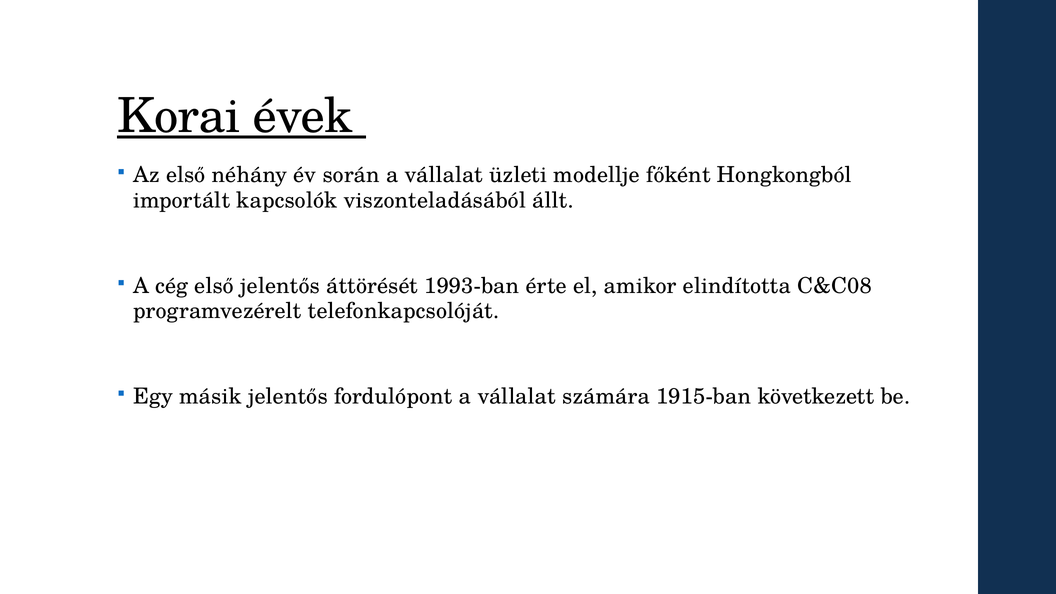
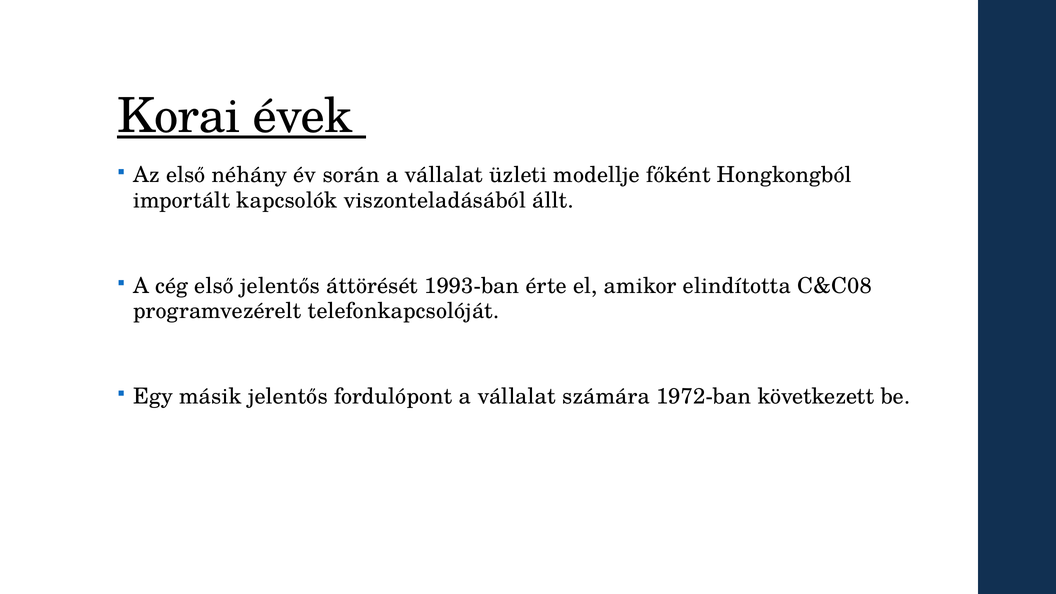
1915-ban: 1915-ban -> 1972-ban
